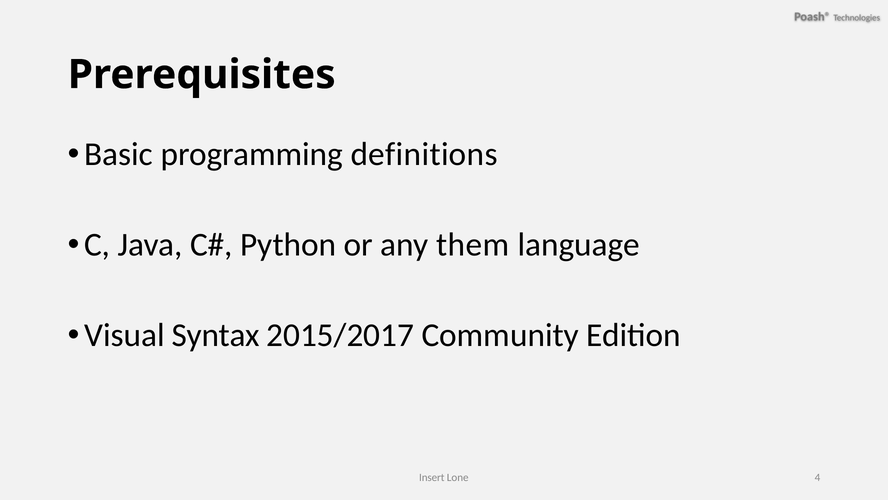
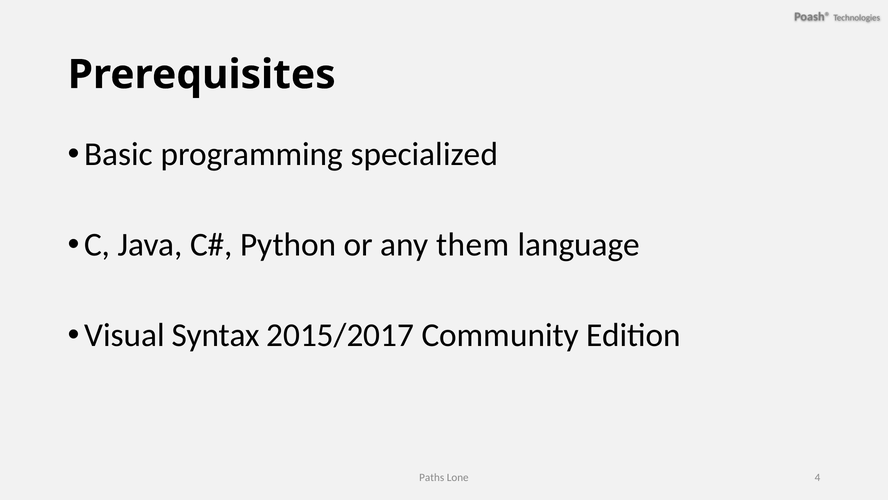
definitions: definitions -> specialized
Insert: Insert -> Paths
